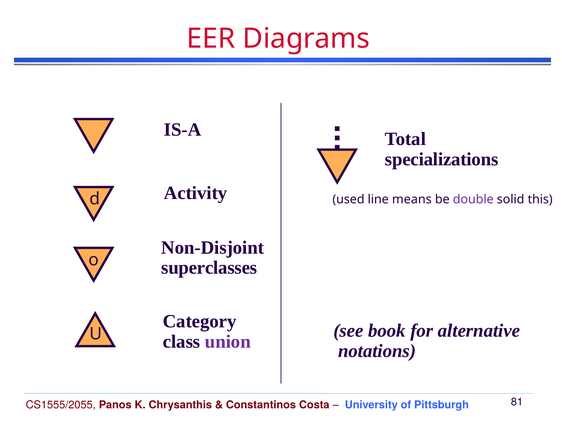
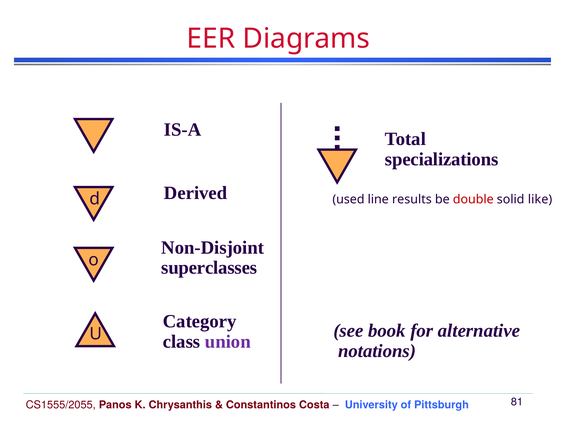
Activity: Activity -> Derived
means: means -> results
double colour: purple -> red
this: this -> like
